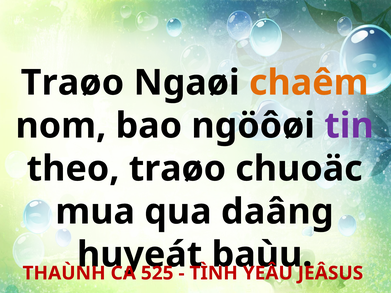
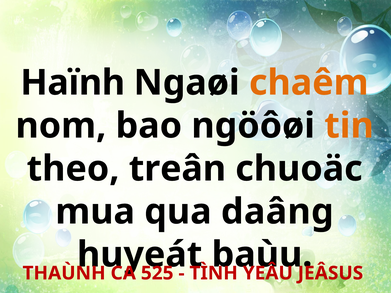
Traøo at (72, 83): Traøo -> Haïnh
tin colour: purple -> orange
theo traøo: traøo -> treân
